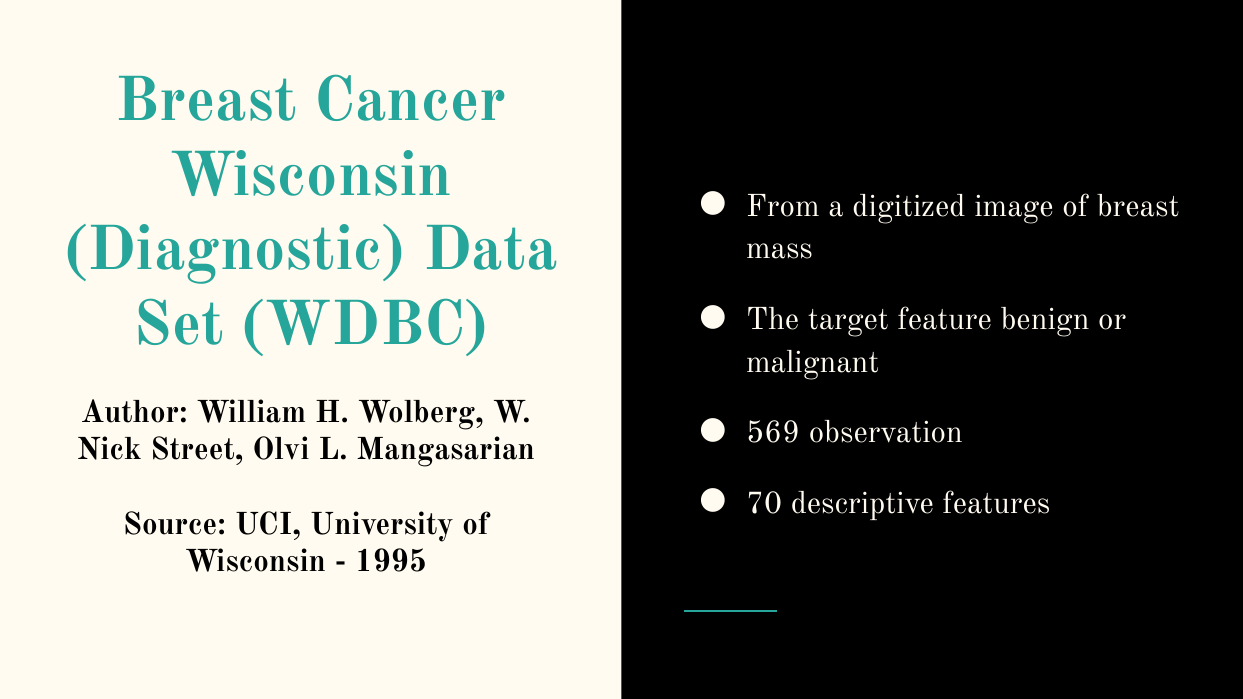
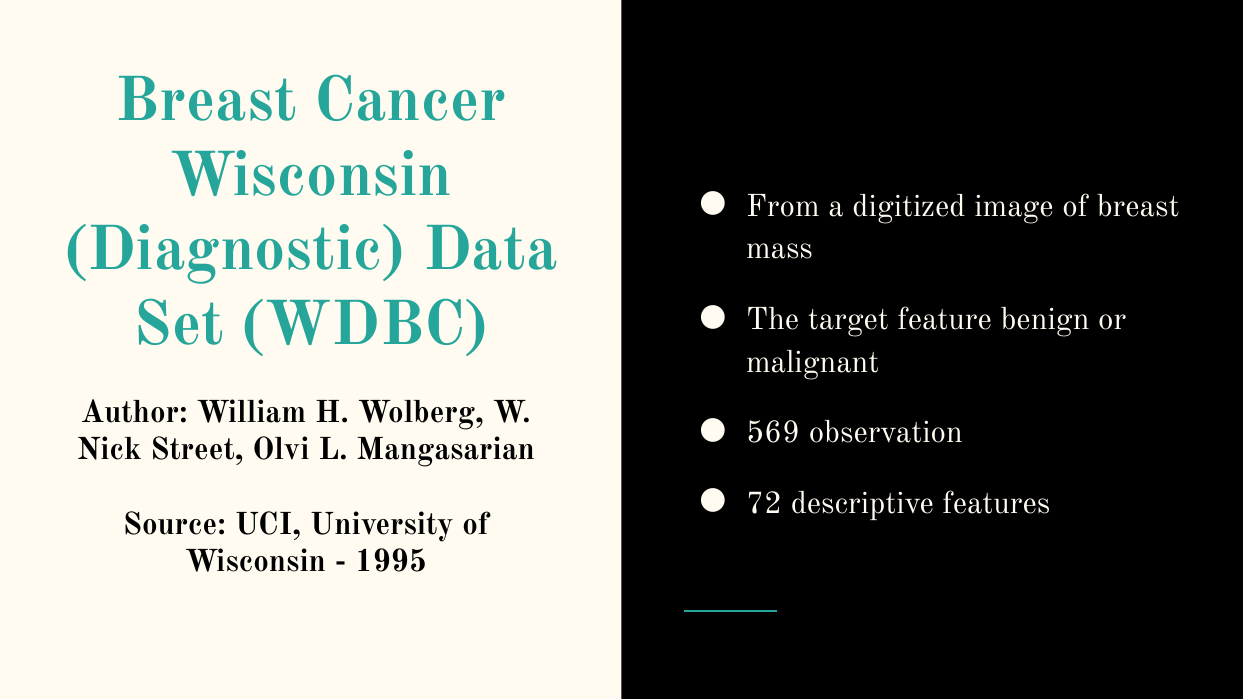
70: 70 -> 72
